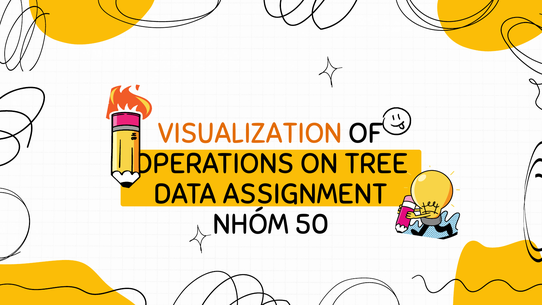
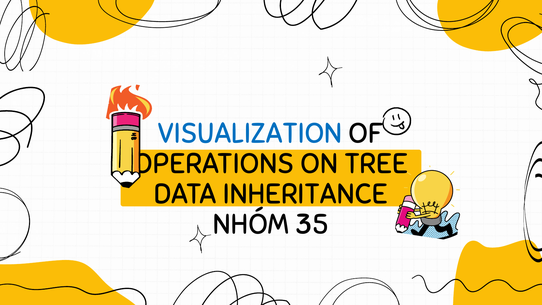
VISUALIZATION colour: orange -> blue
ASSIGNMENT: ASSIGNMENT -> INHERITANCE
50: 50 -> 35
